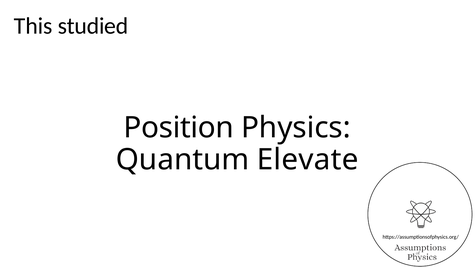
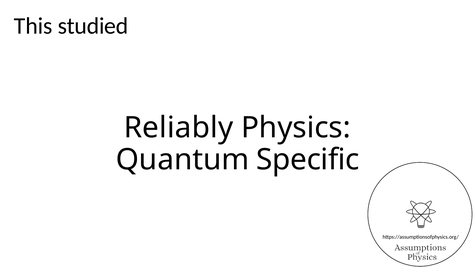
Position: Position -> Reliably
Elevate: Elevate -> Specific
